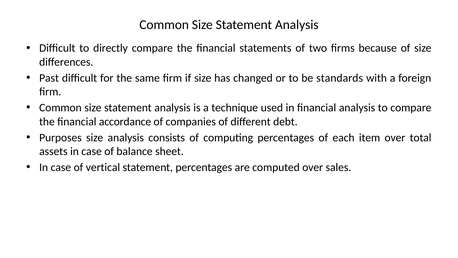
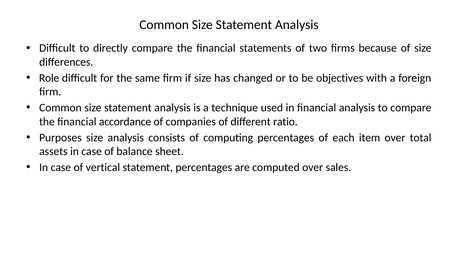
Past: Past -> Role
standards: standards -> objectives
debt: debt -> ratio
